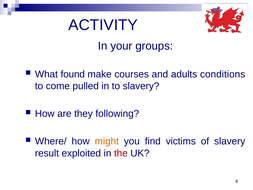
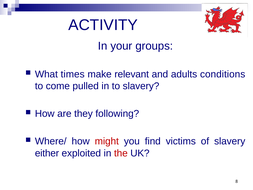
found: found -> times
courses: courses -> relevant
might colour: orange -> red
result: result -> either
